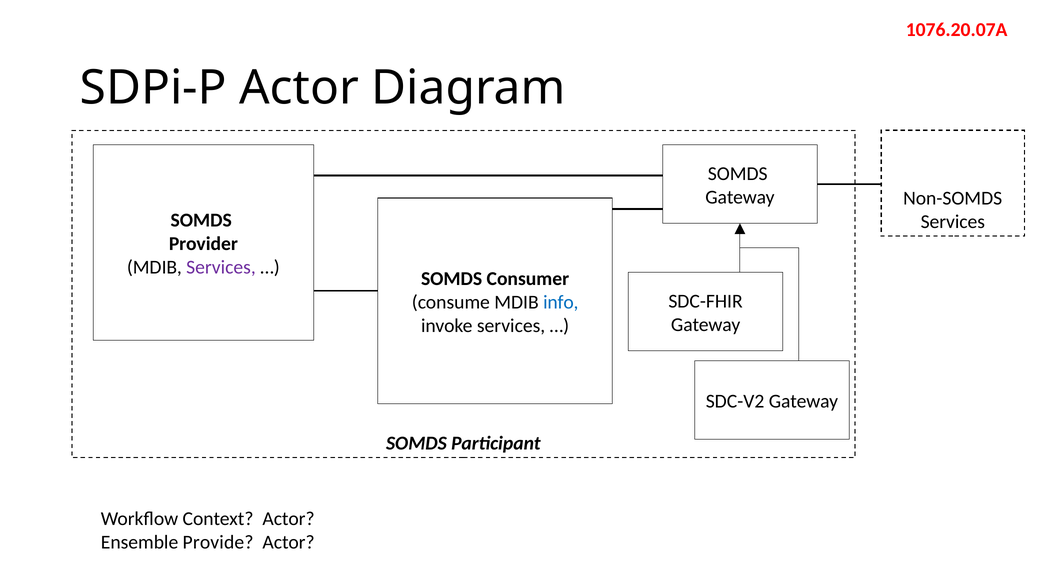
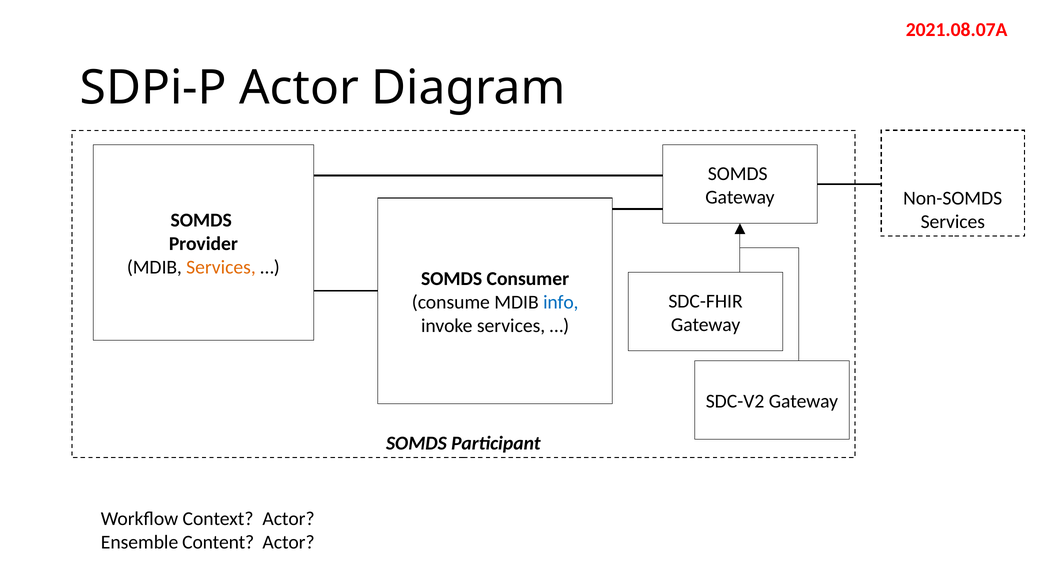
1076.20.07A: 1076.20.07A -> 2021.08.07A
Services at (221, 268) colour: purple -> orange
Provide: Provide -> Content
